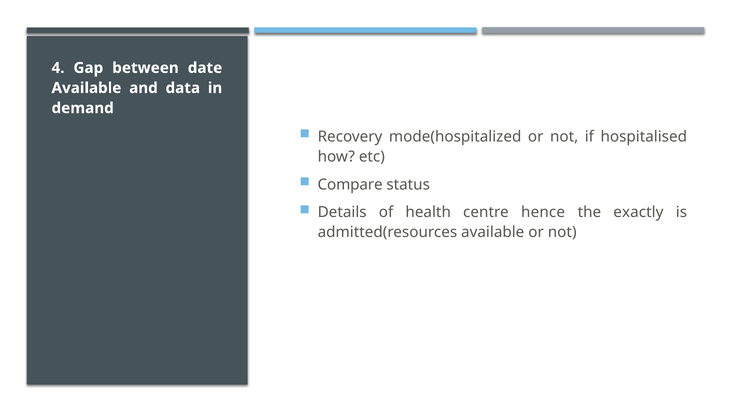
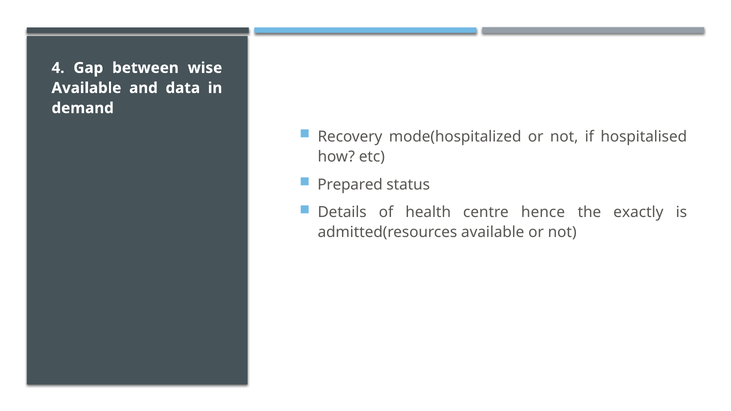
date: date -> wise
Compare: Compare -> Prepared
